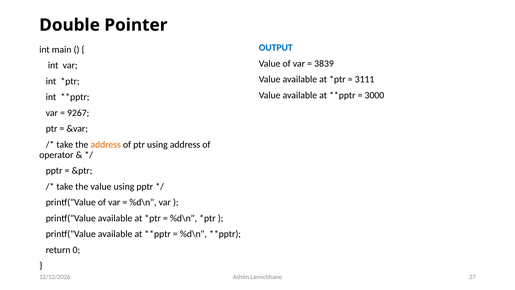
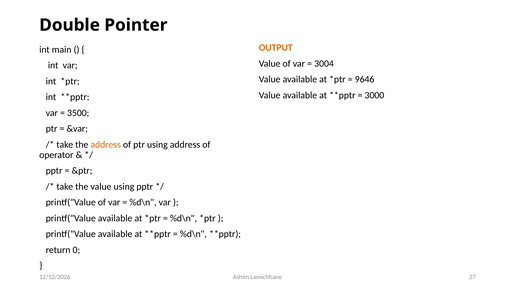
OUTPUT colour: blue -> orange
3839: 3839 -> 3004
3111: 3111 -> 9646
9267: 9267 -> 3500
